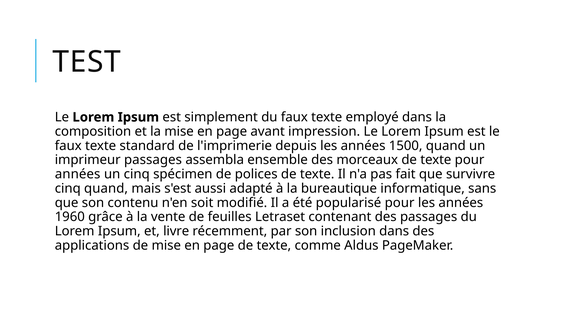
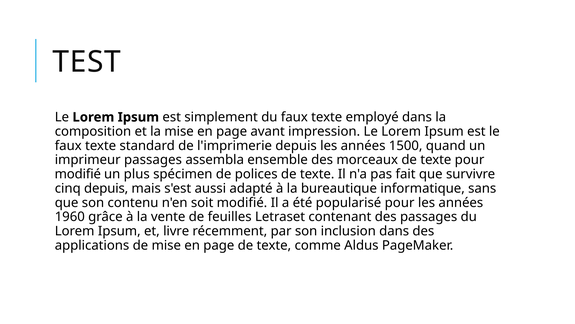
années at (78, 174): années -> modifié
un cinq: cinq -> plus
cinq quand: quand -> depuis
